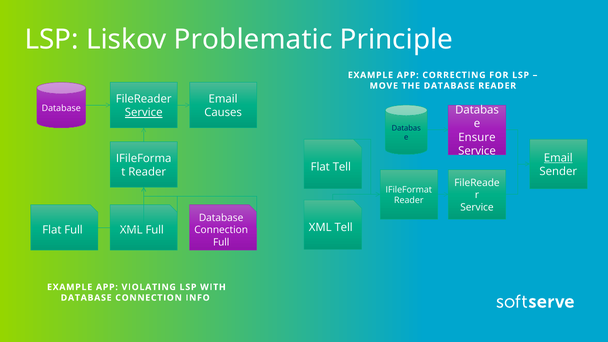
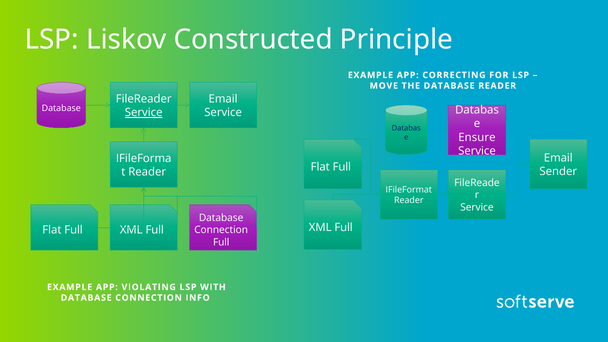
Problematic: Problematic -> Constructed
Causes at (223, 113): Causes -> Service
Email at (558, 158) underline: present -> none
Tell at (342, 167): Tell -> Full
Tell at (344, 228): Tell -> Full
